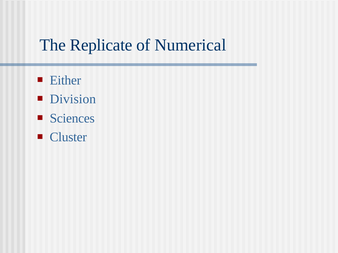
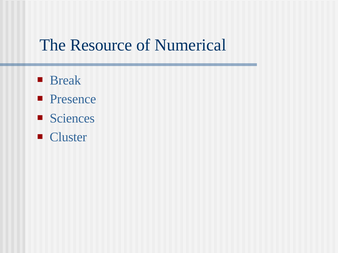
Replicate: Replicate -> Resource
Either: Either -> Break
Division: Division -> Presence
